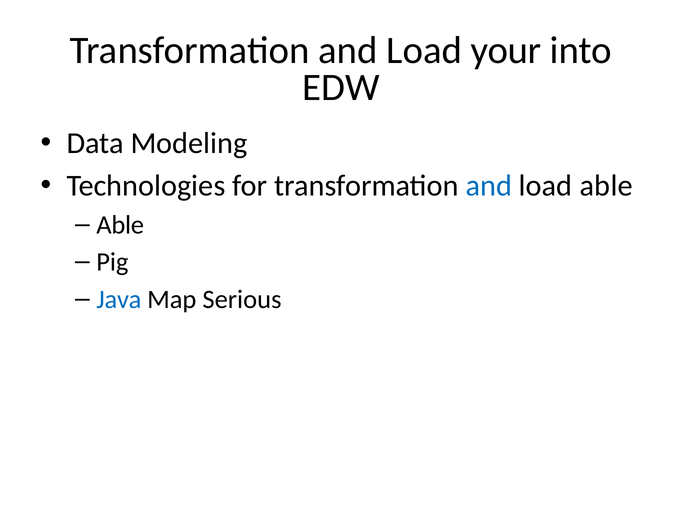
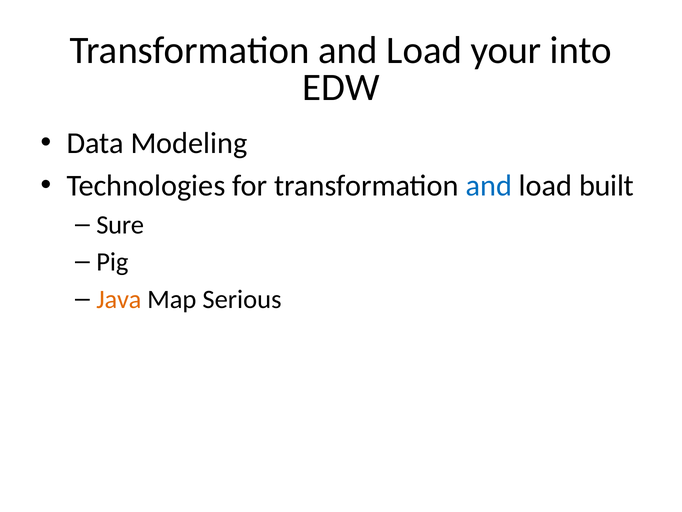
load able: able -> built
Able at (120, 225): Able -> Sure
Java colour: blue -> orange
